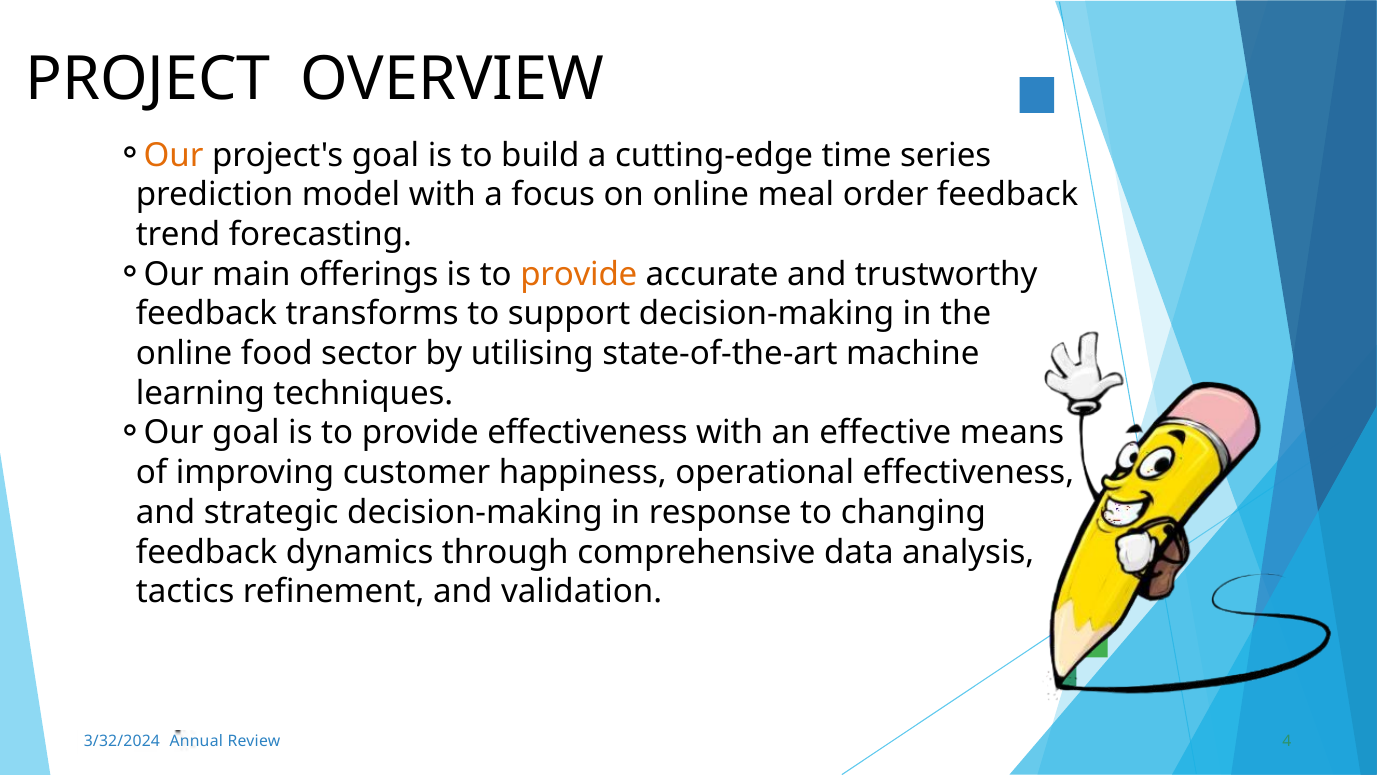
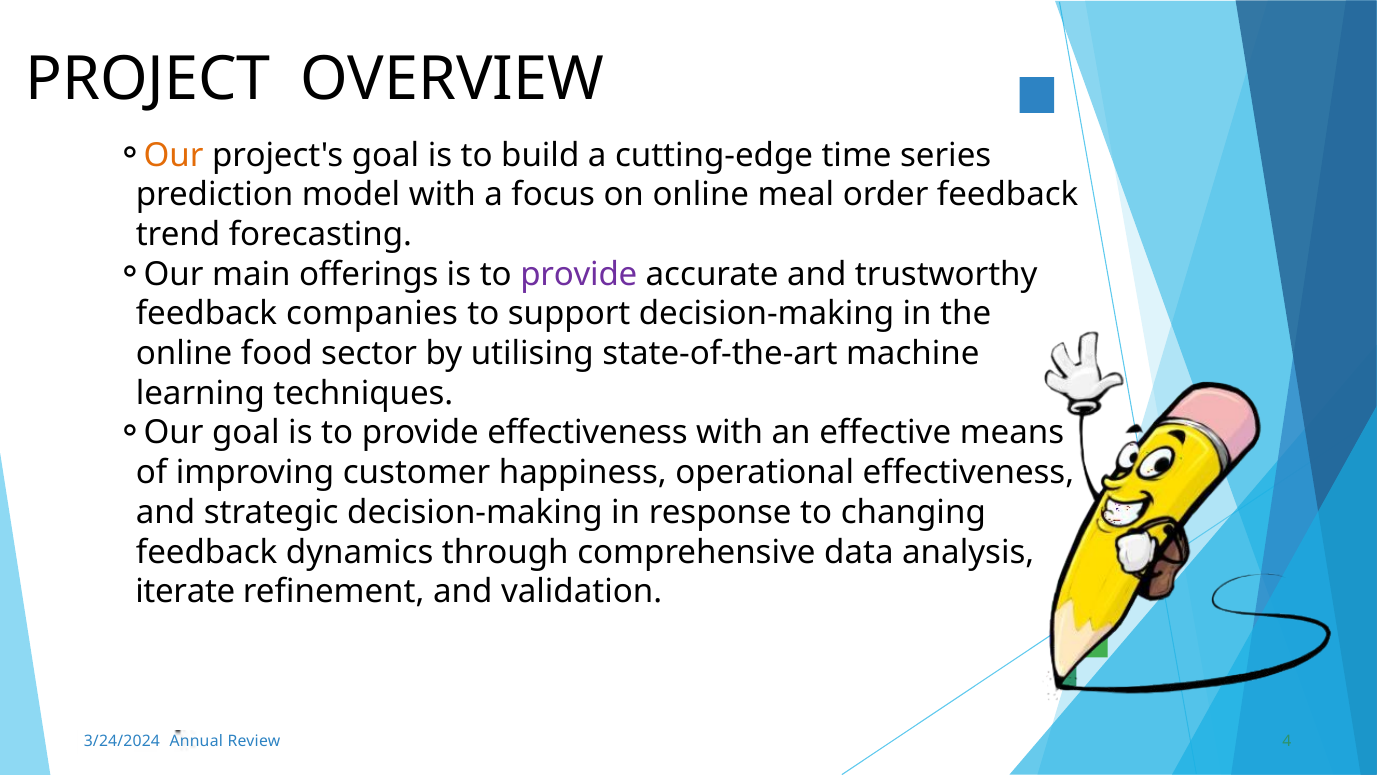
provide at (579, 274) colour: orange -> purple
transforms: transforms -> companies
tactics: tactics -> iterate
3/32/2024: 3/32/2024 -> 3/24/2024
